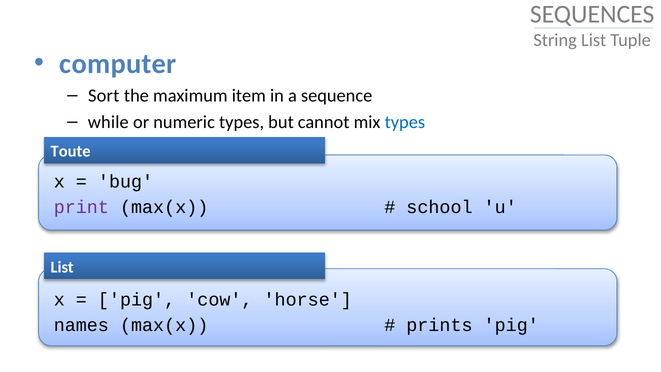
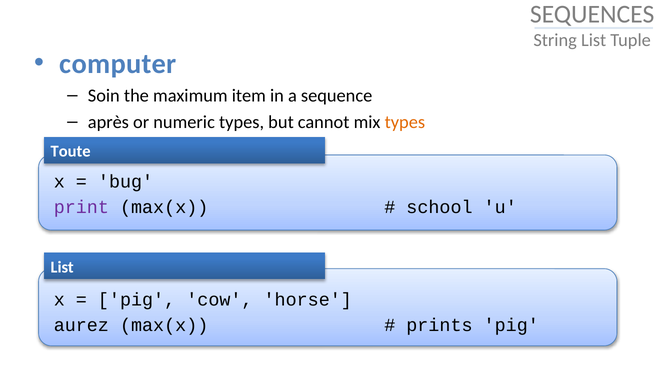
Sort: Sort -> Soin
while: while -> après
types at (405, 122) colour: blue -> orange
names: names -> aurez
